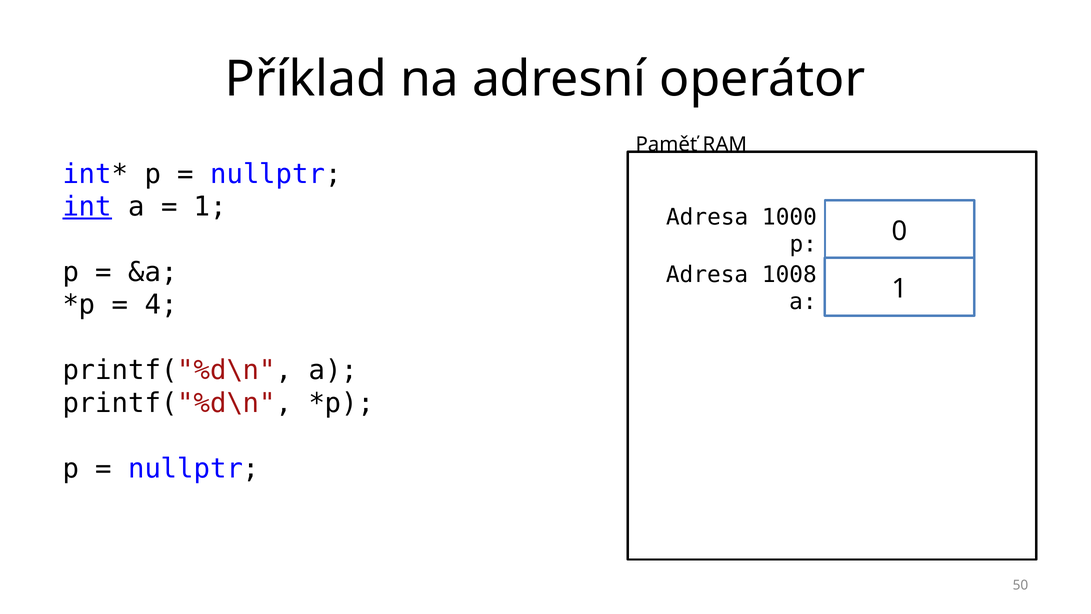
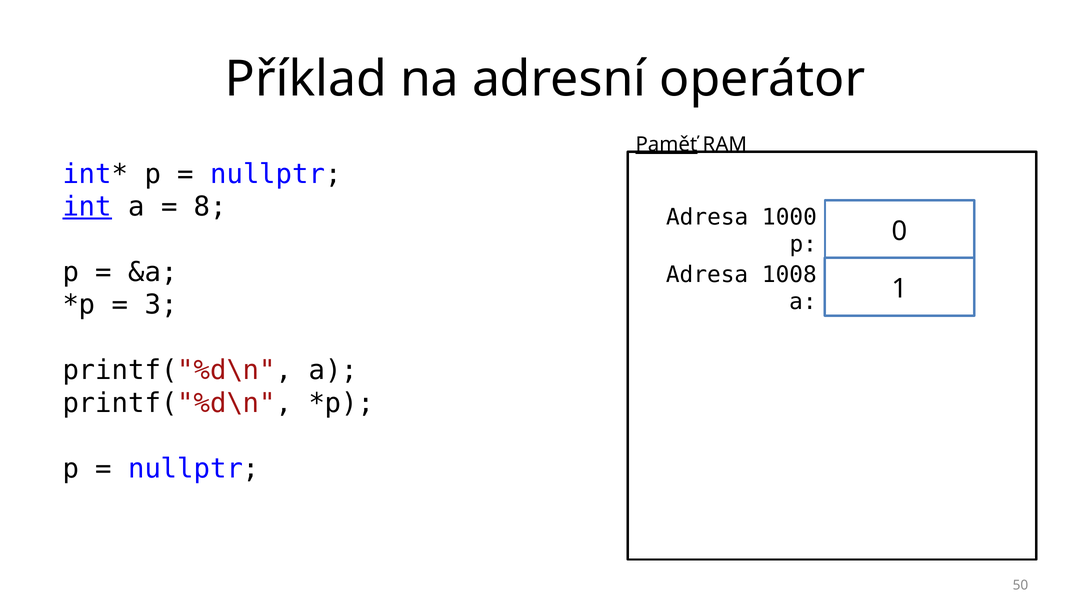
Paměť underline: none -> present
1 at (210, 207): 1 -> 8
4: 4 -> 3
